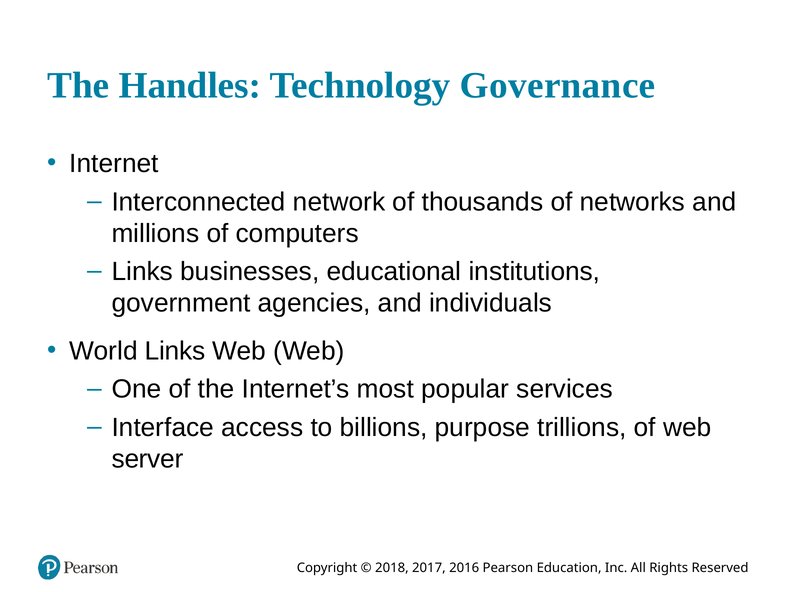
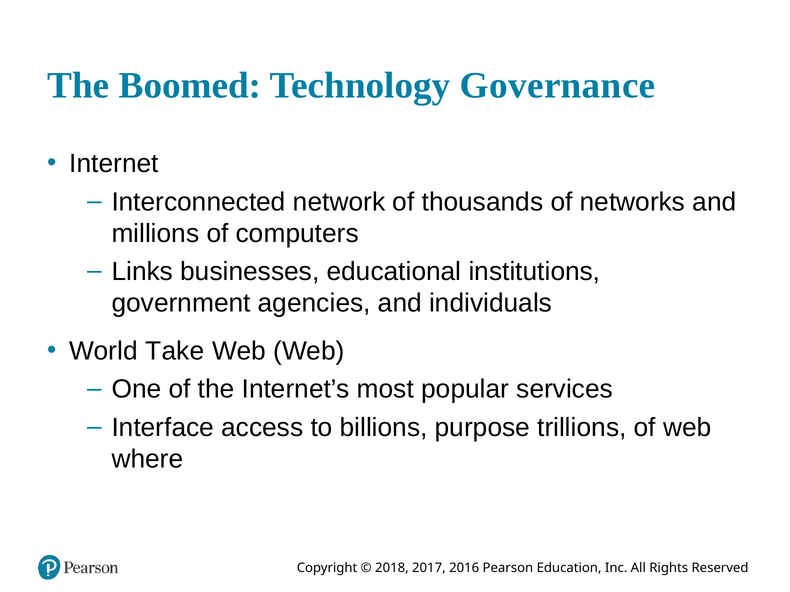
Handles: Handles -> Boomed
World Links: Links -> Take
server: server -> where
